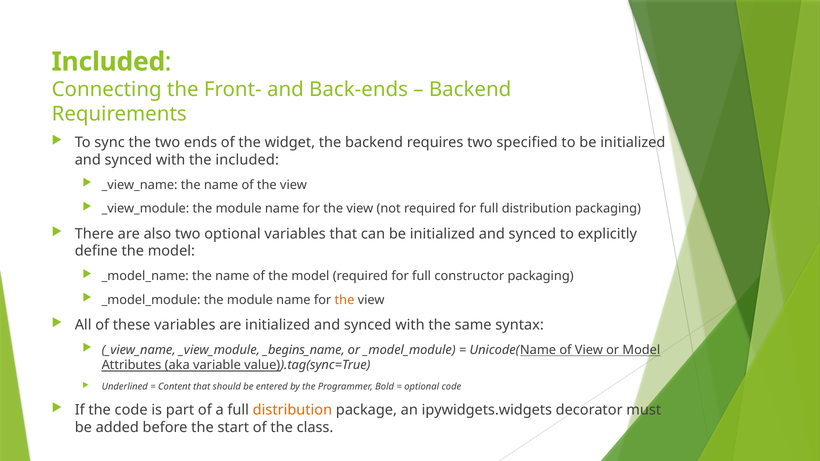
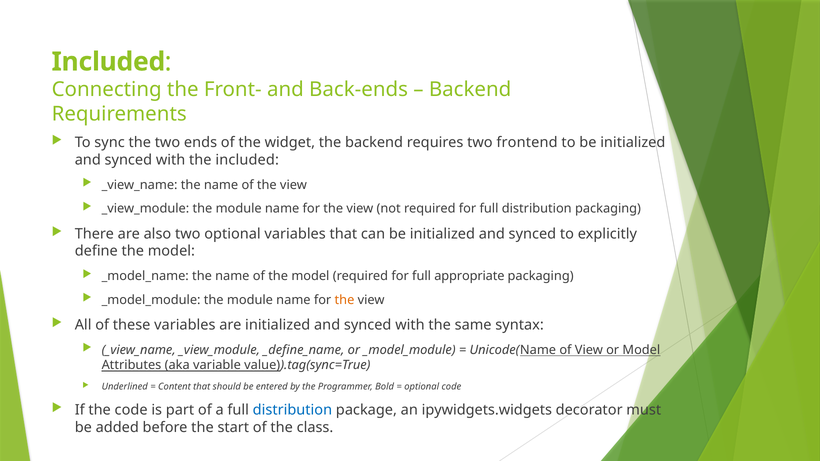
specified: specified -> frontend
constructor: constructor -> appropriate
_begins_name: _begins_name -> _define_name
distribution at (292, 410) colour: orange -> blue
